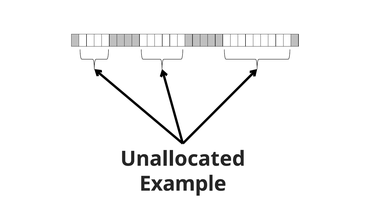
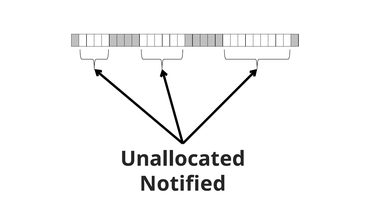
Example: Example -> Notified
